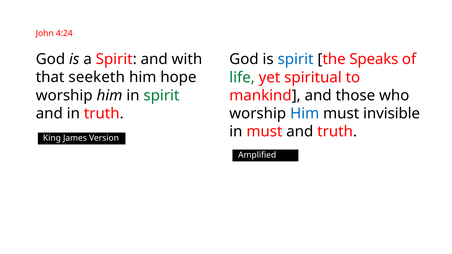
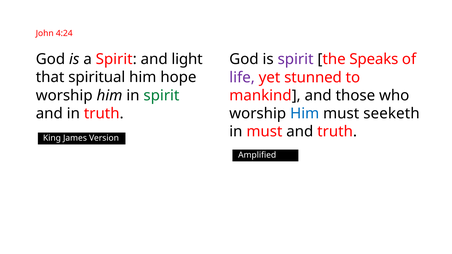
with: with -> light
spirit at (296, 59) colour: blue -> purple
seeketh: seeketh -> spiritual
life colour: green -> purple
spiritual: spiritual -> stunned
invisible: invisible -> seeketh
